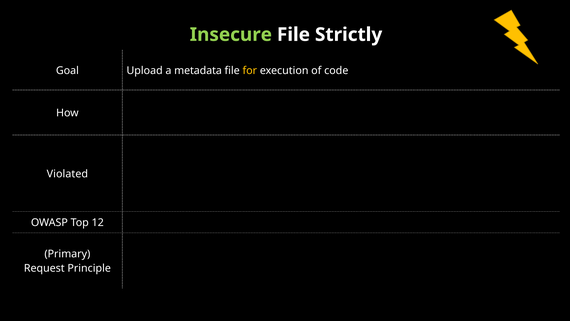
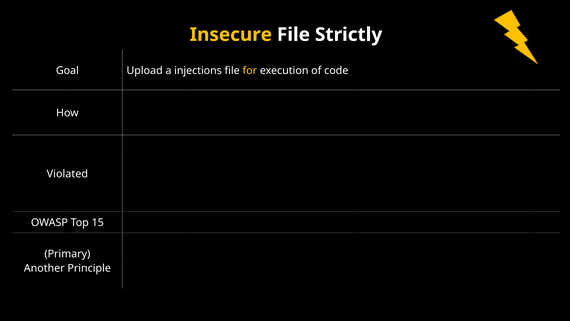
Insecure colour: light green -> yellow
metadata: metadata -> injections
12: 12 -> 15
Request: Request -> Another
